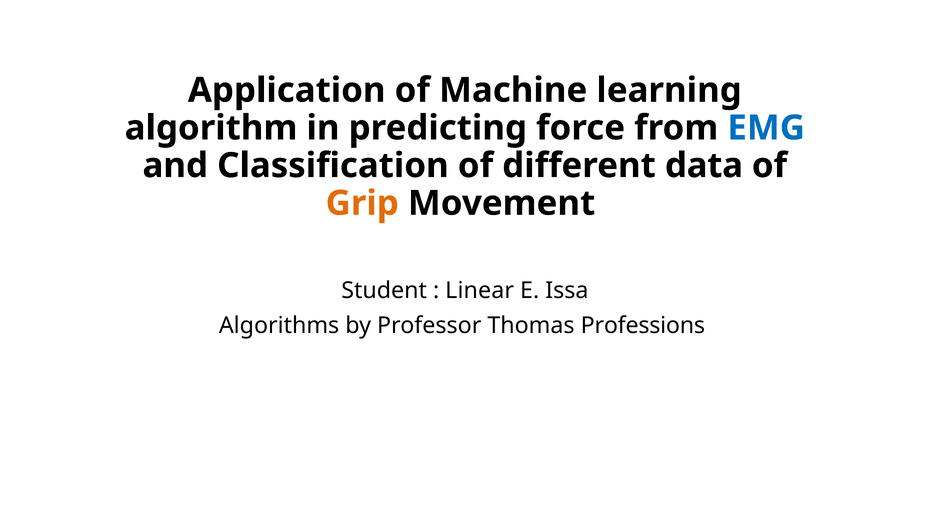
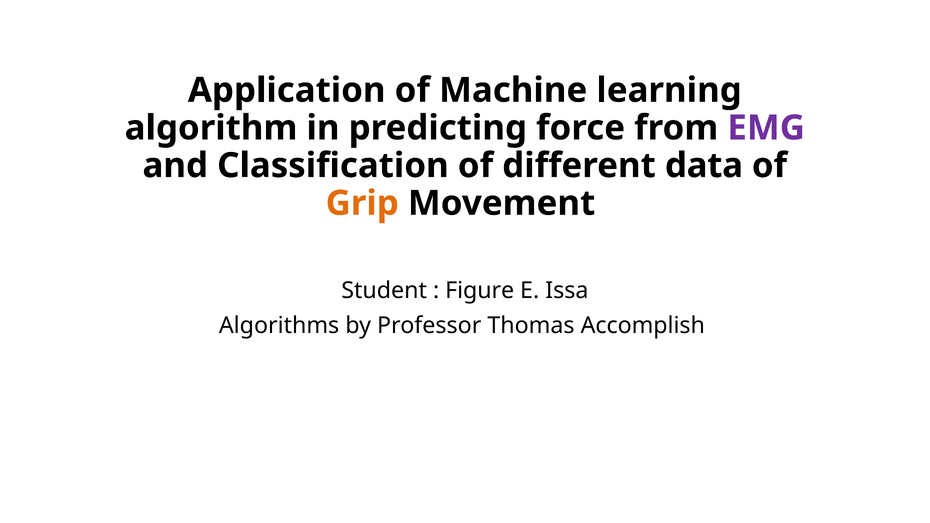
EMG colour: blue -> purple
Linear: Linear -> Figure
Professions: Professions -> Accomplish
